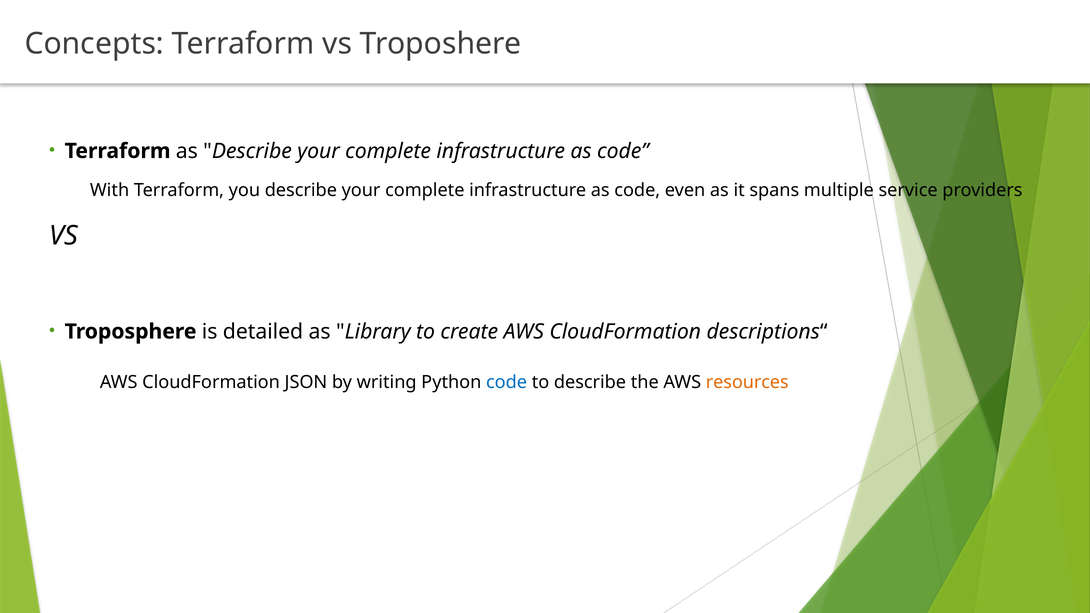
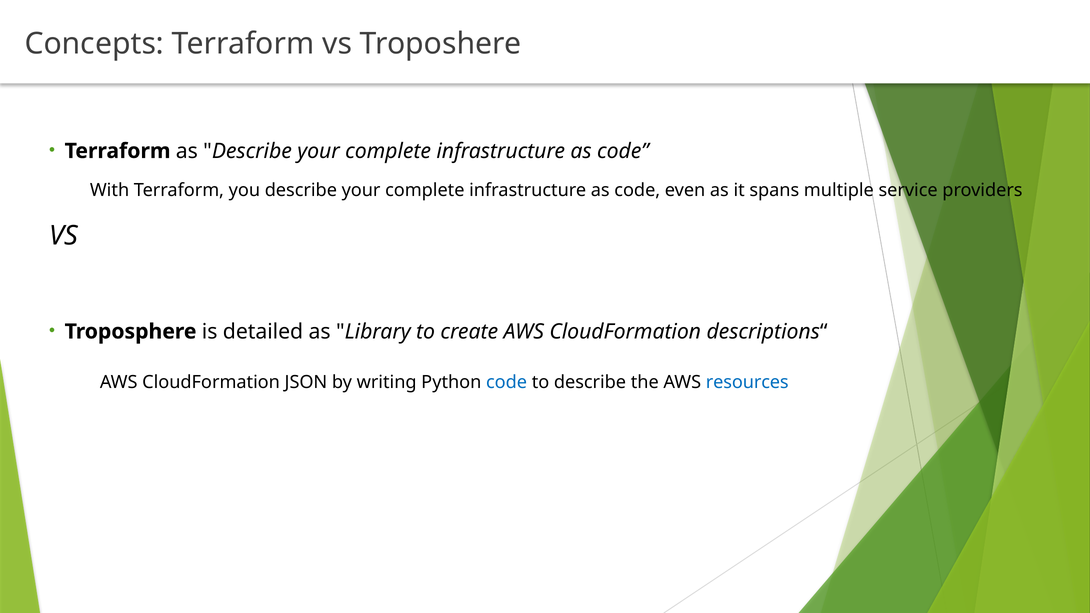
resources colour: orange -> blue
